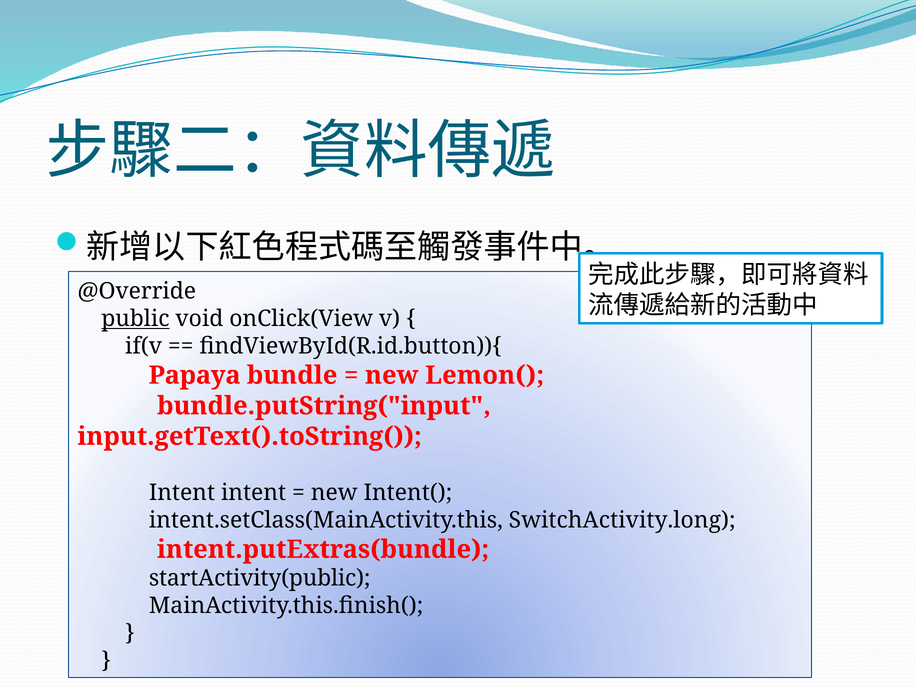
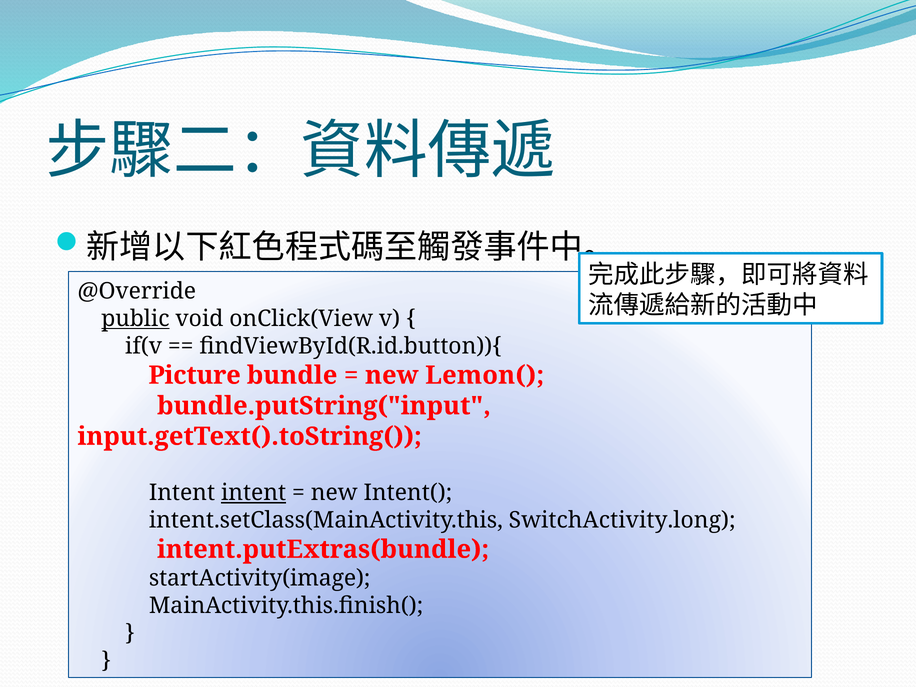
Papaya: Papaya -> Picture
intent at (254, 493) underline: none -> present
startActivity(public: startActivity(public -> startActivity(image
